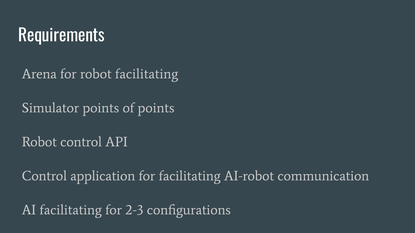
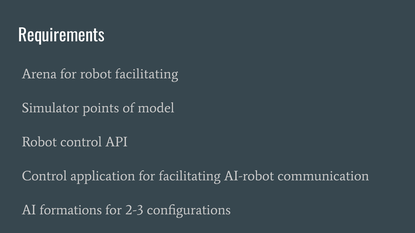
of points: points -> model
AI facilitating: facilitating -> formations
